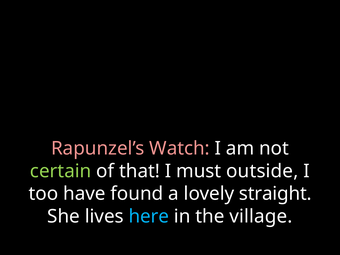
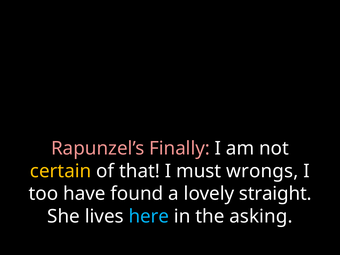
Watch: Watch -> Finally
certain colour: light green -> yellow
outside: outside -> wrongs
village: village -> asking
